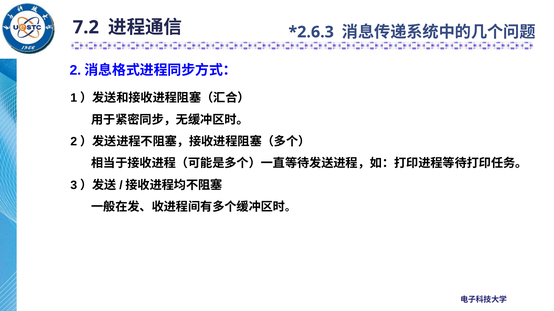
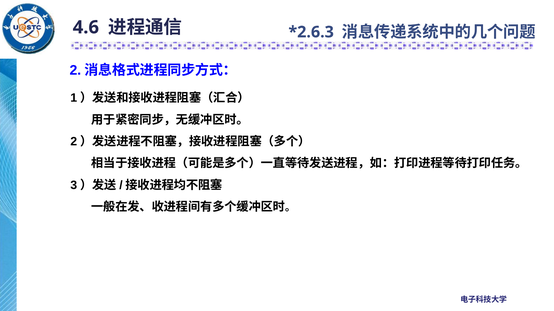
7.2: 7.2 -> 4.6
